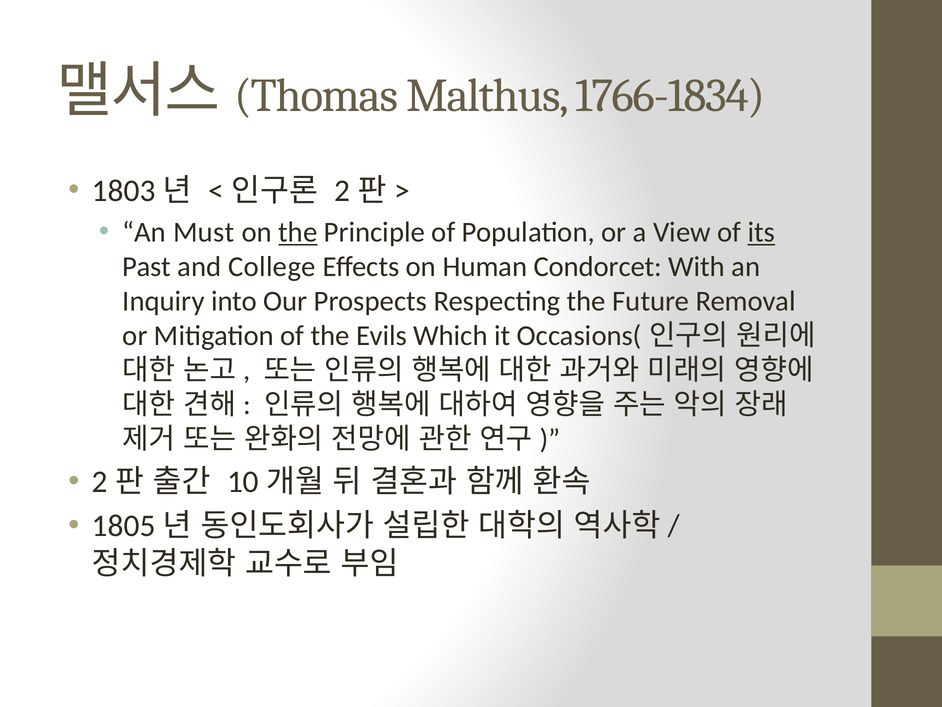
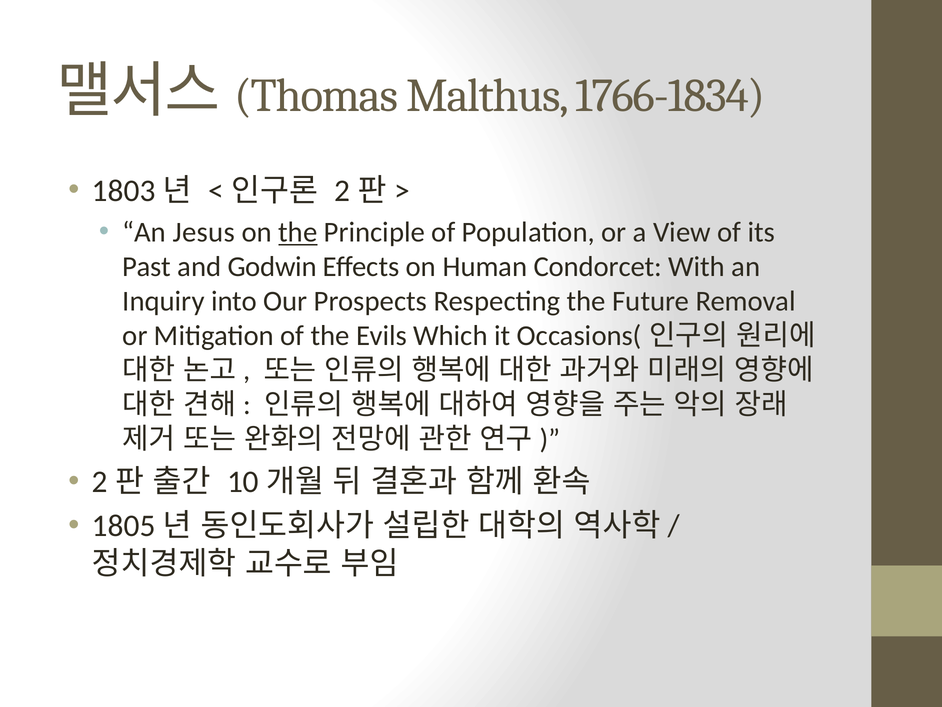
Must: Must -> Jesus
its underline: present -> none
College: College -> Godwin
